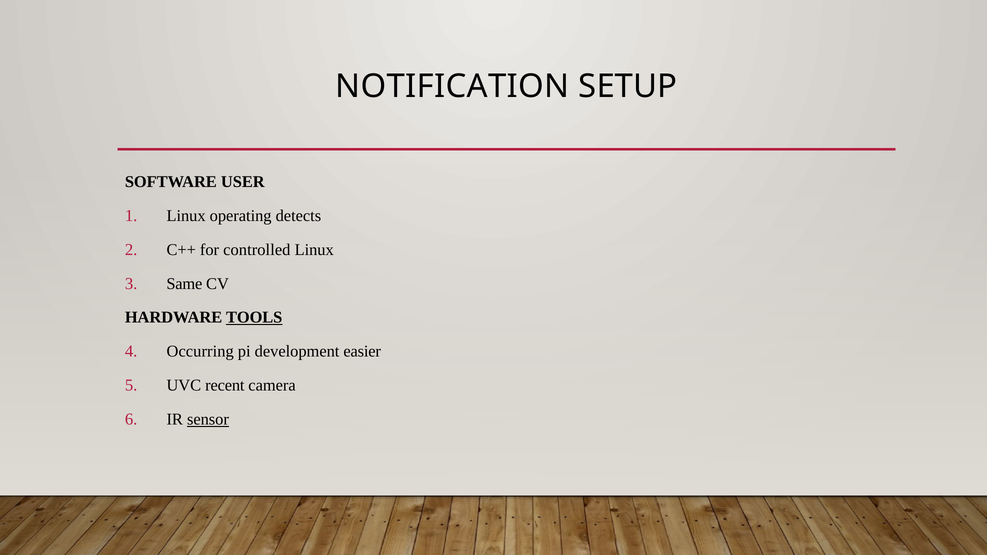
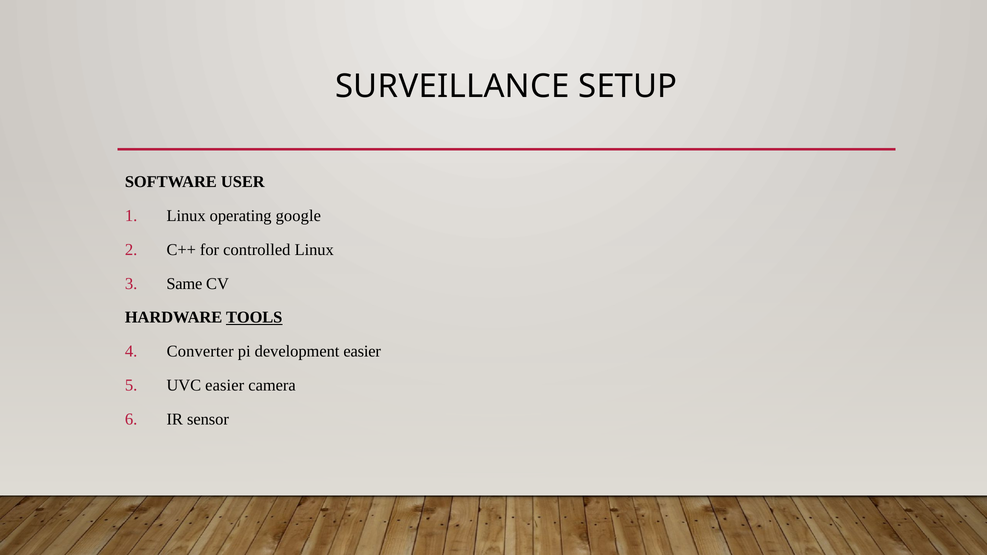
NOTIFICATION: NOTIFICATION -> SURVEILLANCE
detects: detects -> google
Occurring: Occurring -> Converter
UVC recent: recent -> easier
sensor underline: present -> none
